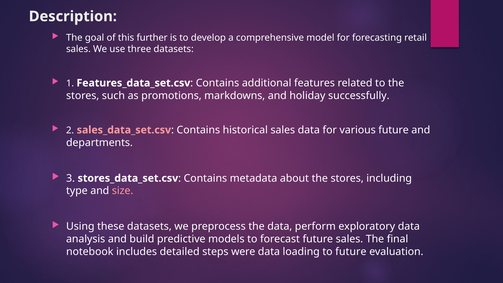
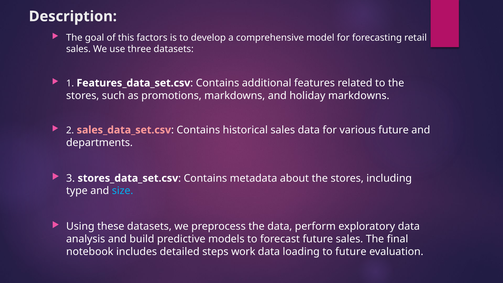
further: further -> factors
holiday successfully: successfully -> markdowns
size colour: pink -> light blue
were: were -> work
